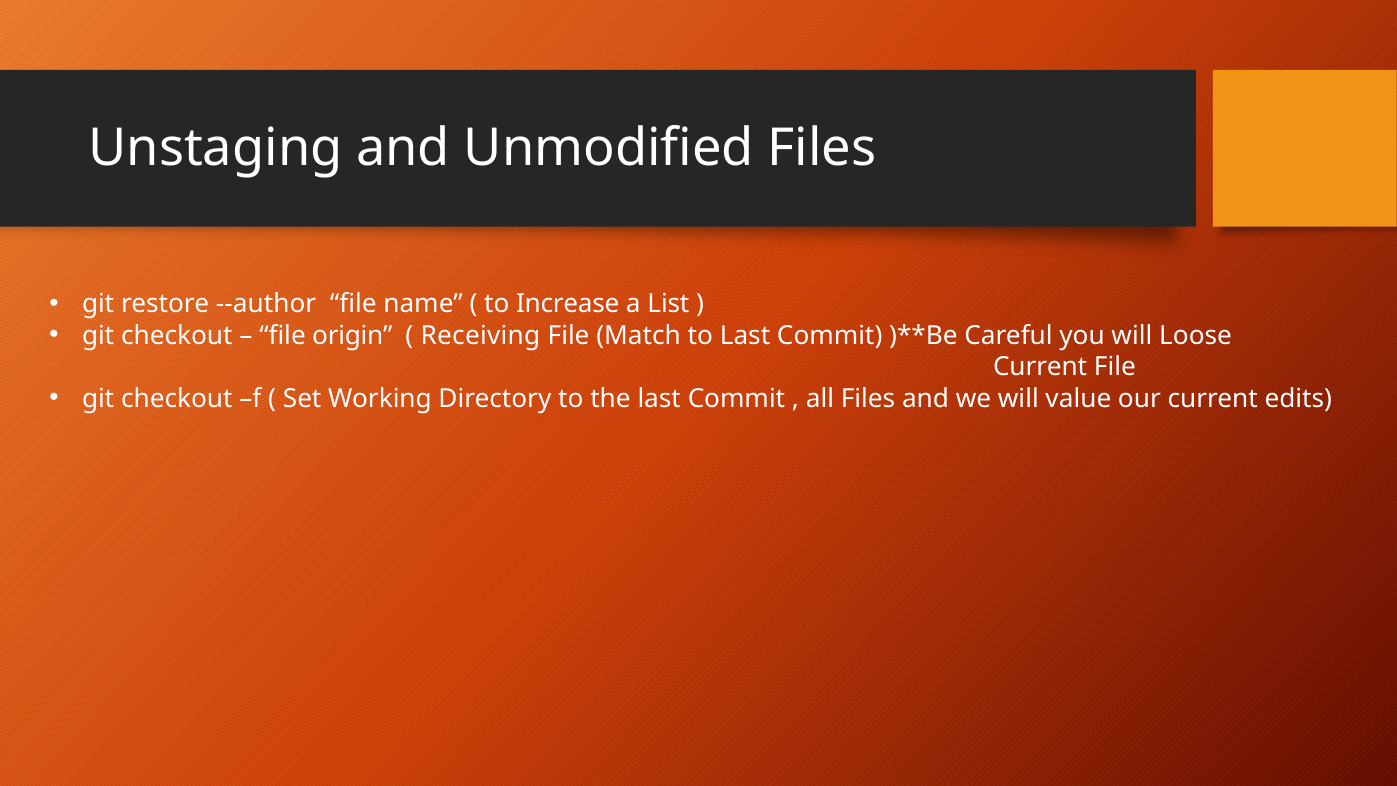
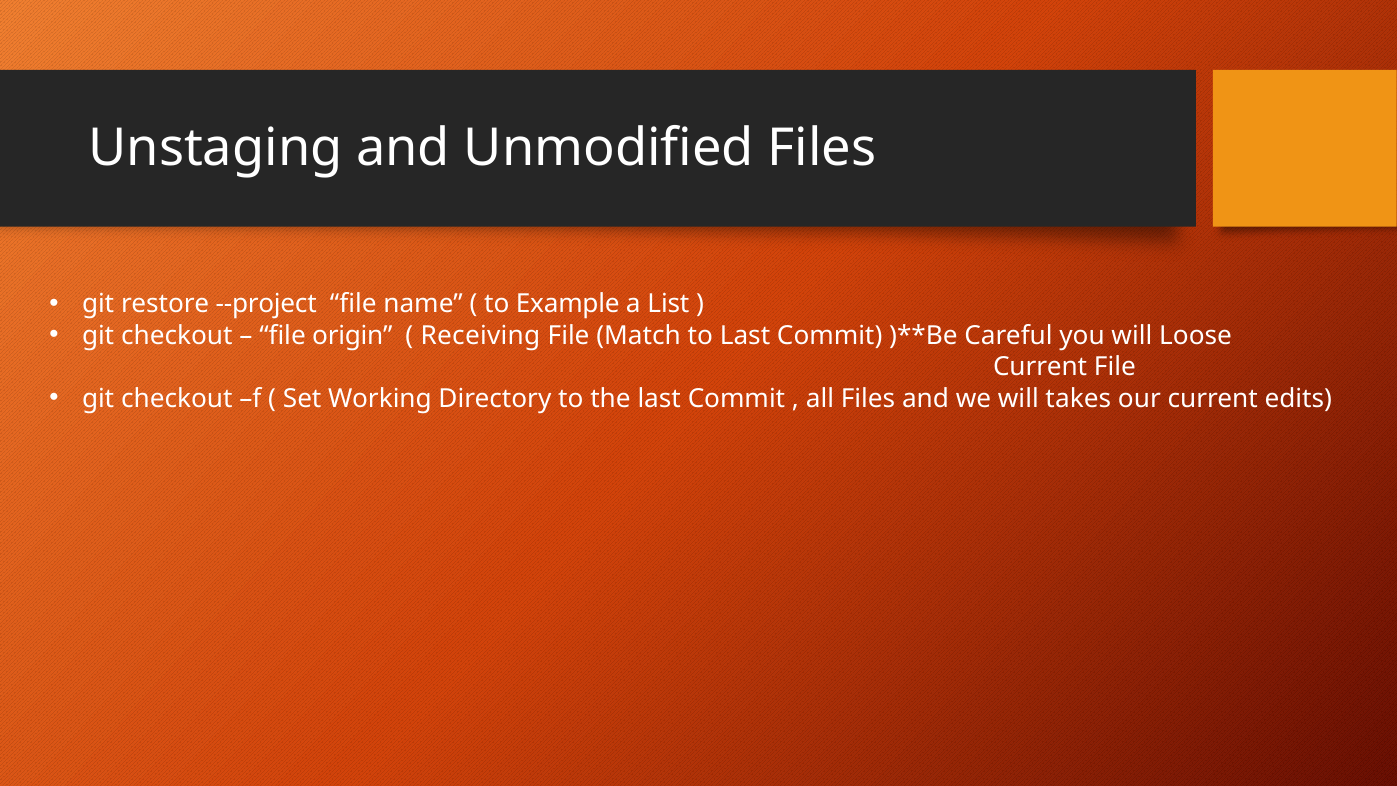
--author: --author -> --project
Increase: Increase -> Example
value: value -> takes
